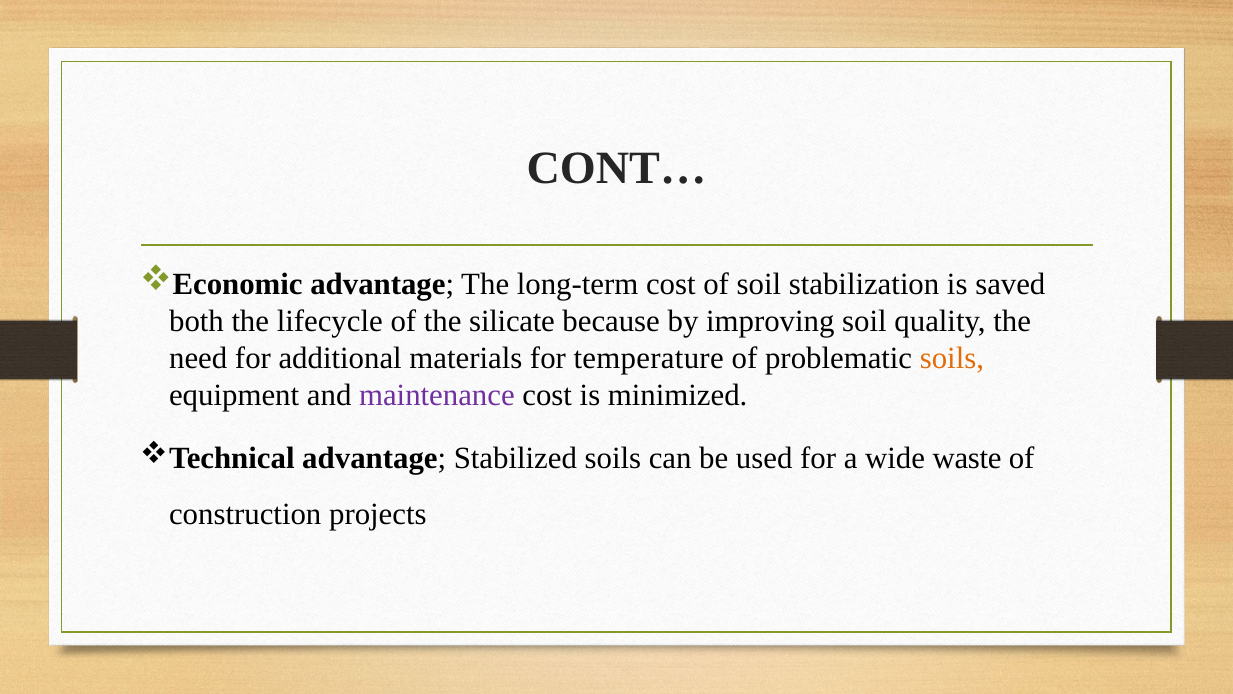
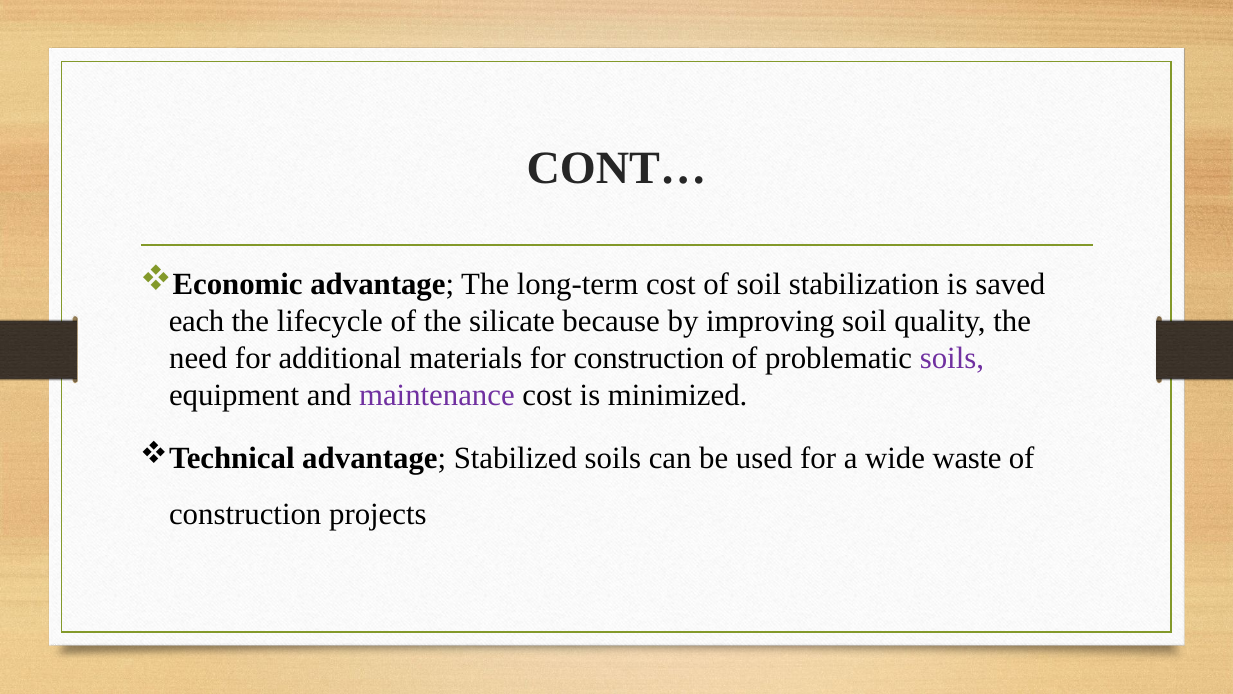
both: both -> each
for temperature: temperature -> construction
soils at (952, 358) colour: orange -> purple
